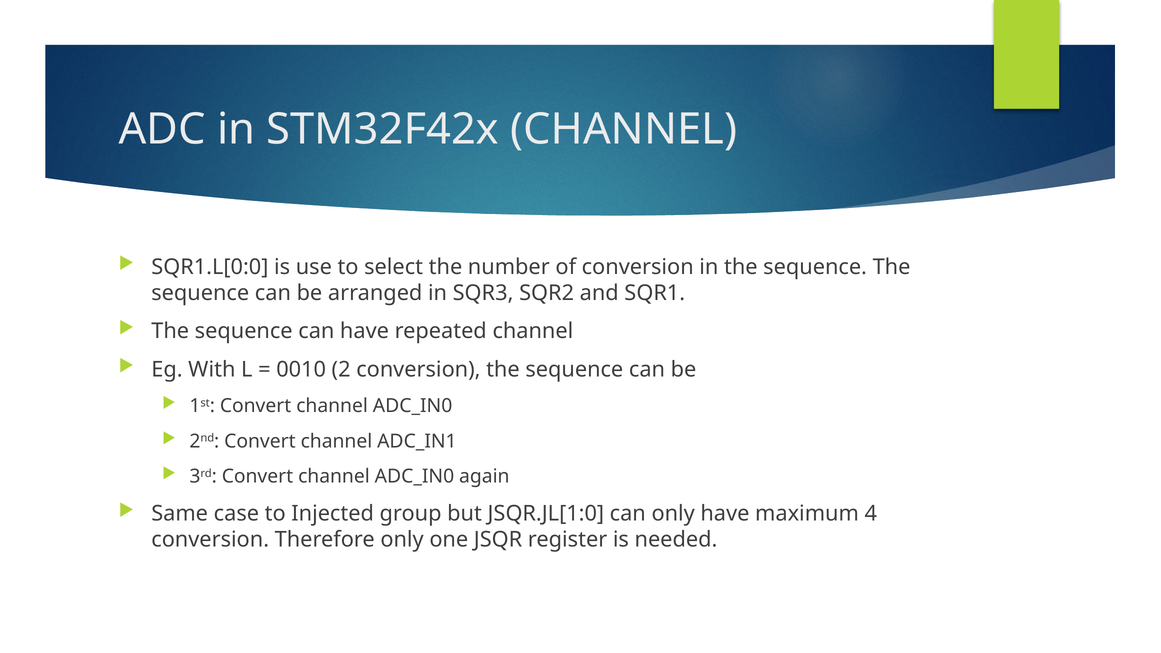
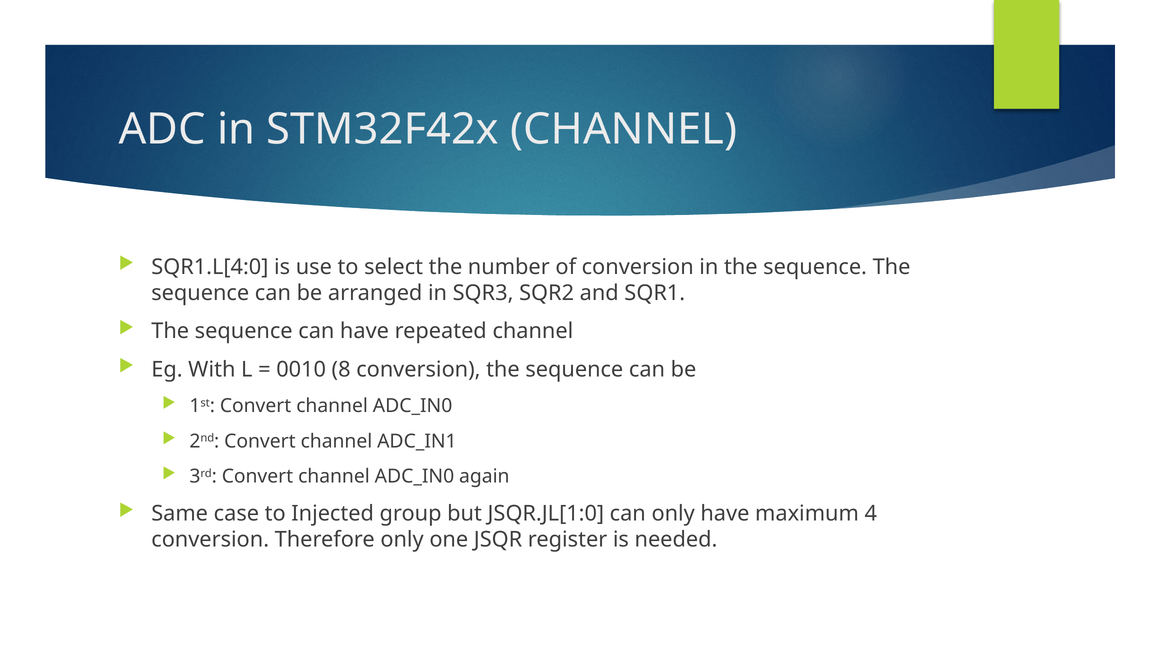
SQR1.L[0:0: SQR1.L[0:0 -> SQR1.L[4:0
2: 2 -> 8
